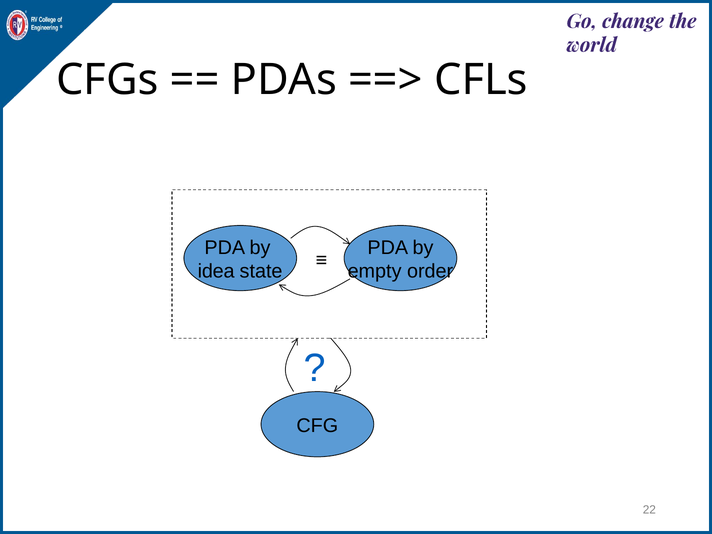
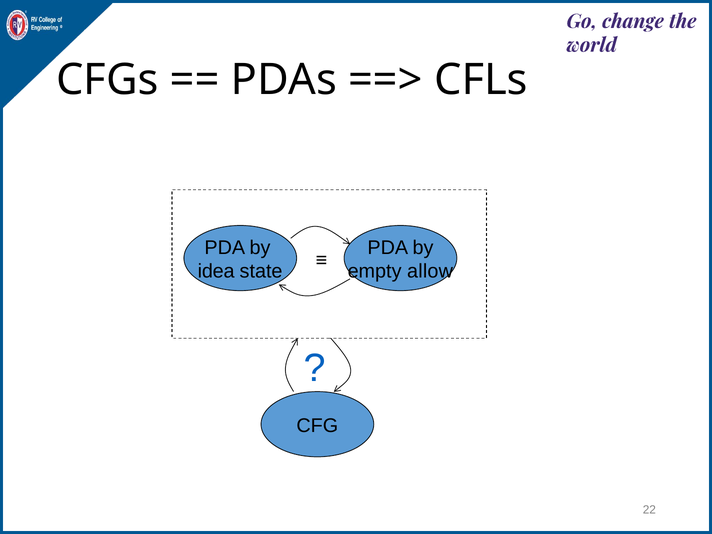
order: order -> allow
